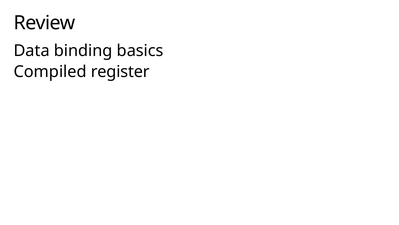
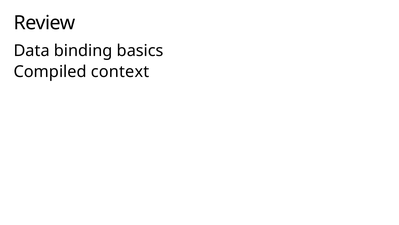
register: register -> context
